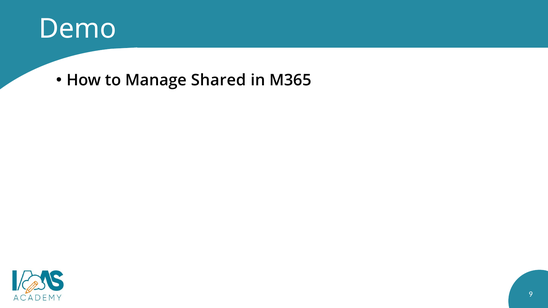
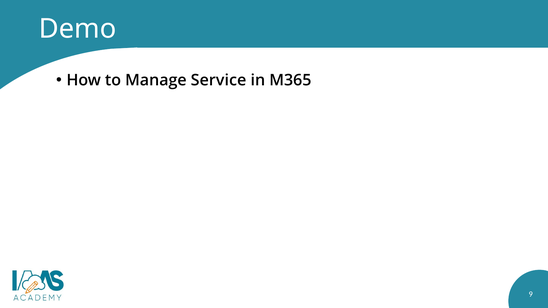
Shared: Shared -> Service
